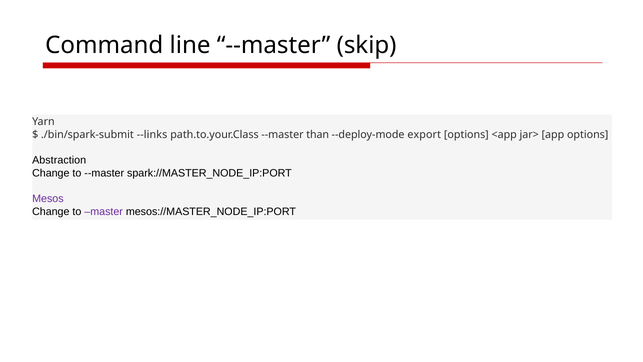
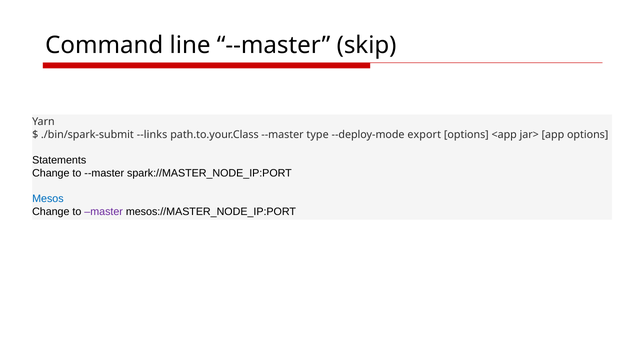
than: than -> type
Abstraction: Abstraction -> Statements
Mesos colour: purple -> blue
